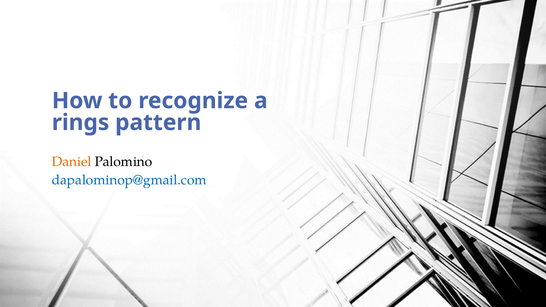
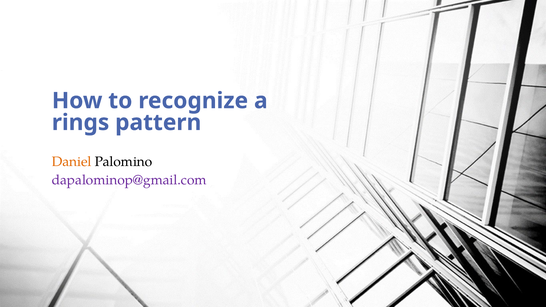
dapalominop@gmail.com colour: blue -> purple
